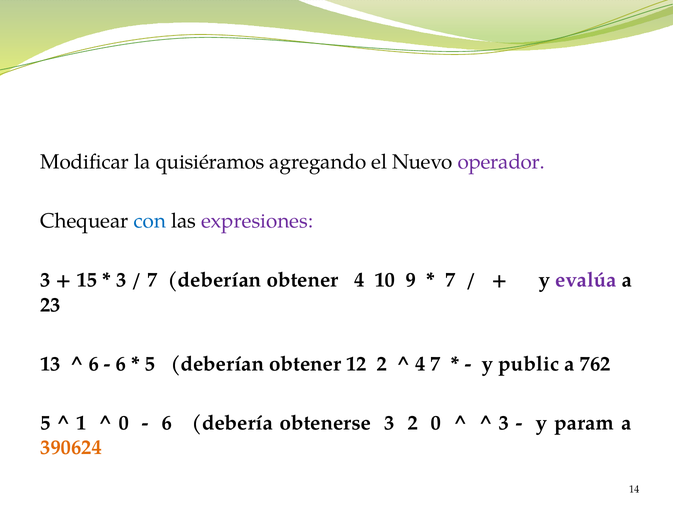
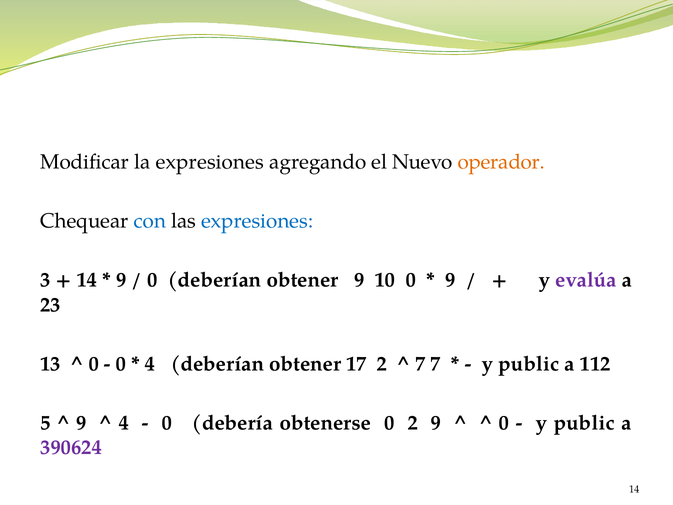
la quisiéramos: quisiéramos -> expresiones
operador colour: purple -> orange
expresiones at (257, 221) colour: purple -> blue
15 at (87, 280): 15 -> 14
3 at (121, 280): 3 -> 9
7 at (152, 280): 7 -> 0
obtener 4: 4 -> 9
10 9: 9 -> 0
7 at (450, 280): 7 -> 9
6 at (94, 364): 6 -> 0
6 at (121, 364): 6 -> 0
5 at (150, 364): 5 -> 4
12: 12 -> 17
4 at (420, 364): 4 -> 7
762: 762 -> 112
1 at (81, 423): 1 -> 9
0 at (124, 423): 0 -> 4
6 at (167, 423): 6 -> 0
obtenerse 3: 3 -> 0
2 0: 0 -> 9
3 at (504, 423): 3 -> 0
param at (584, 423): param -> public
390624 colour: orange -> purple
